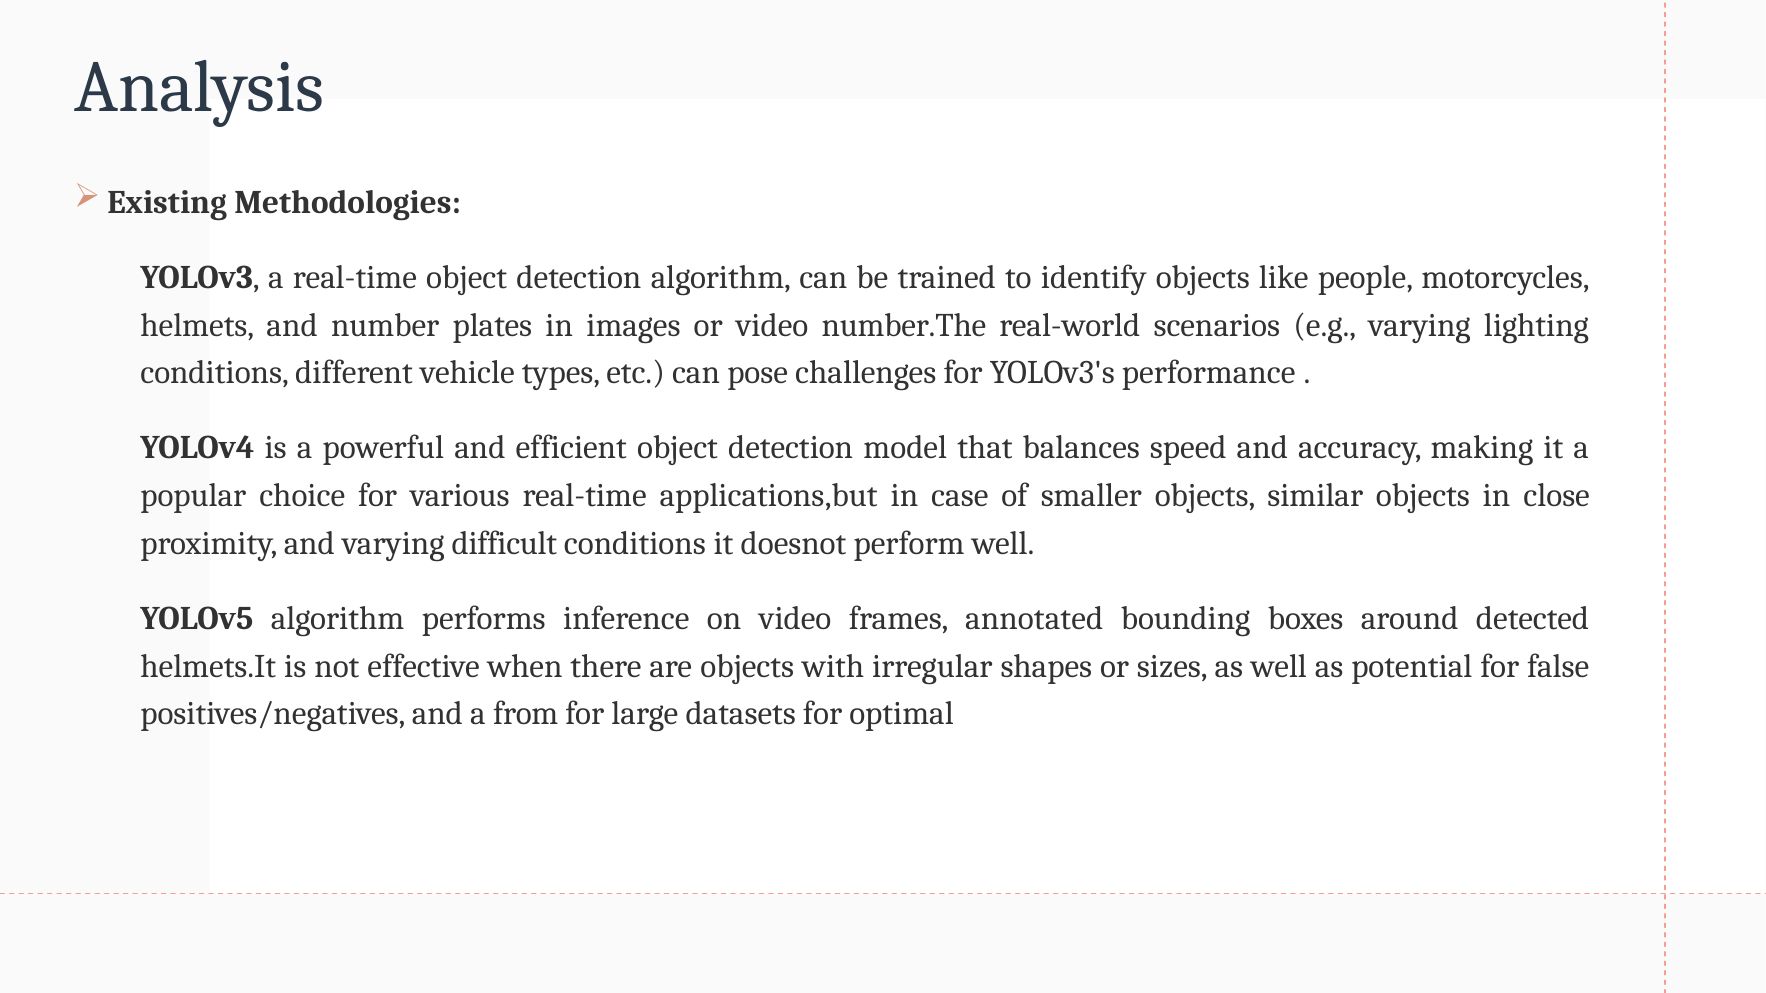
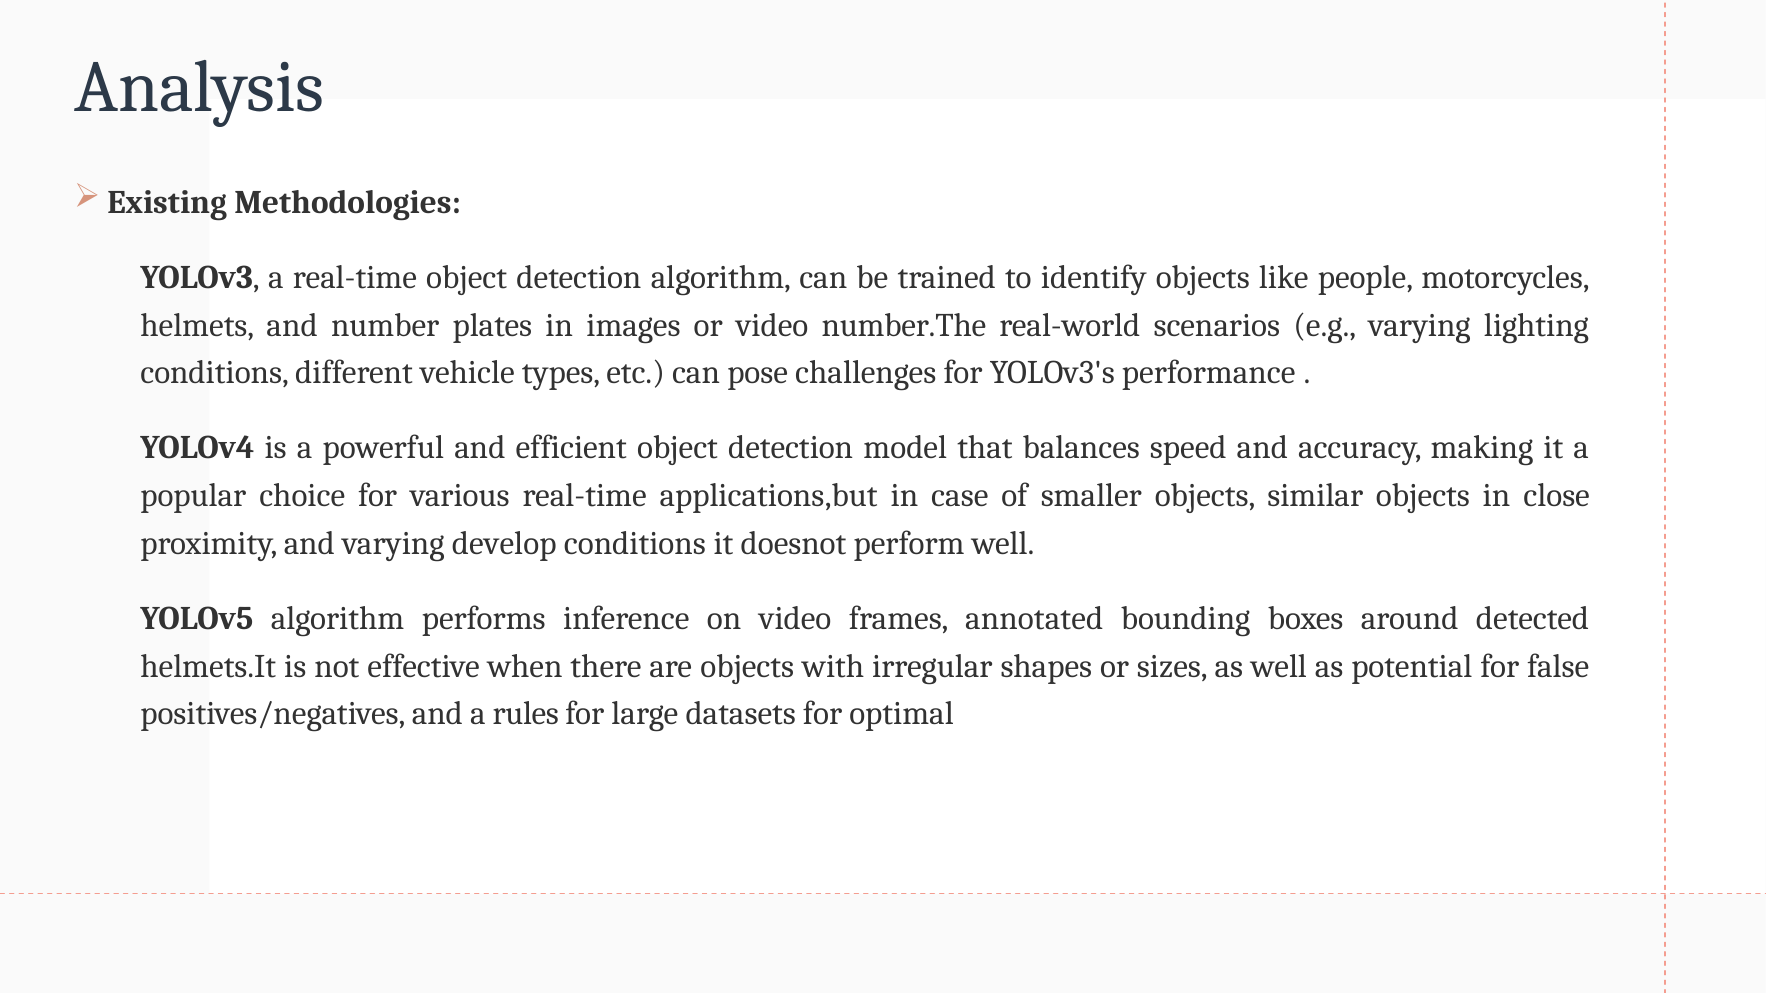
difficult: difficult -> develop
from: from -> rules
